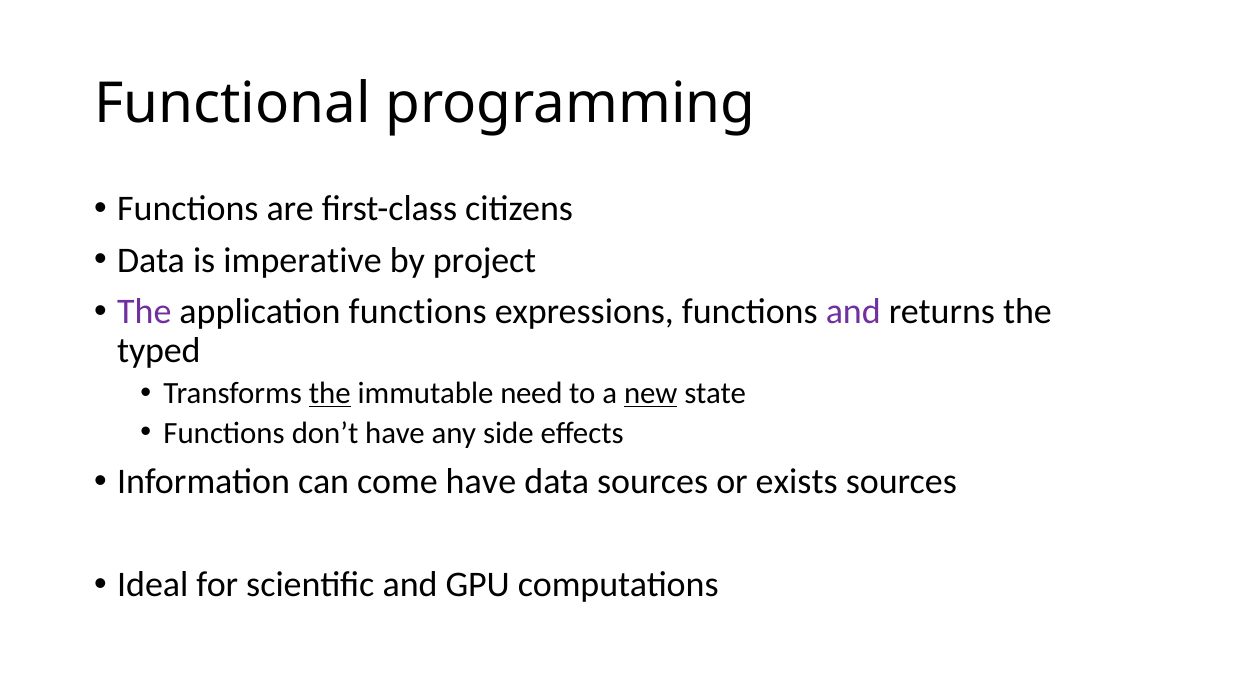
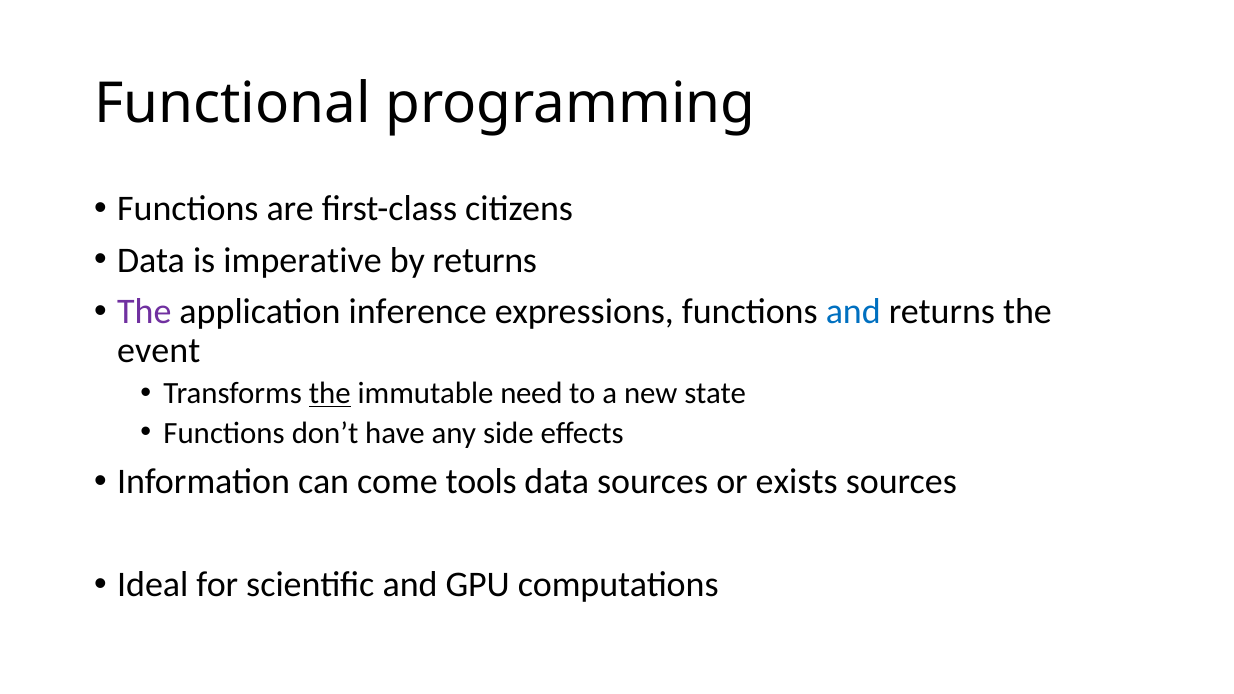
by project: project -> returns
application functions: functions -> inference
and at (853, 312) colour: purple -> blue
typed: typed -> event
new underline: present -> none
come have: have -> tools
